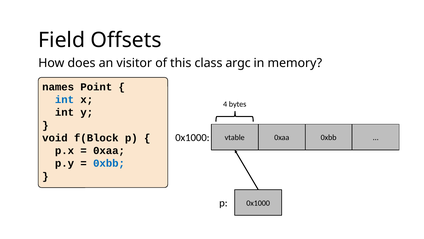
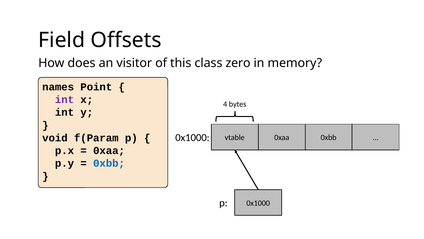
argc: argc -> zero
int at (64, 100) colour: blue -> purple
f(Block: f(Block -> f(Param
